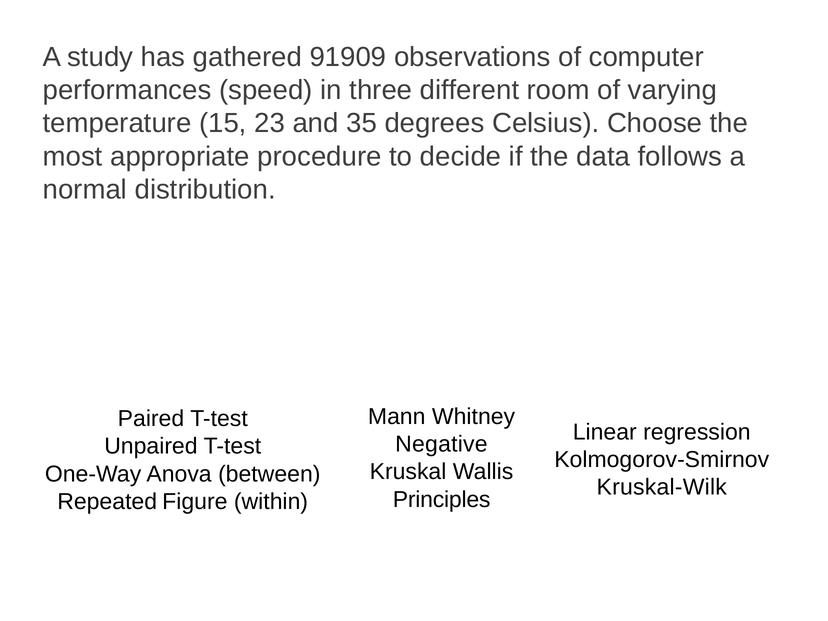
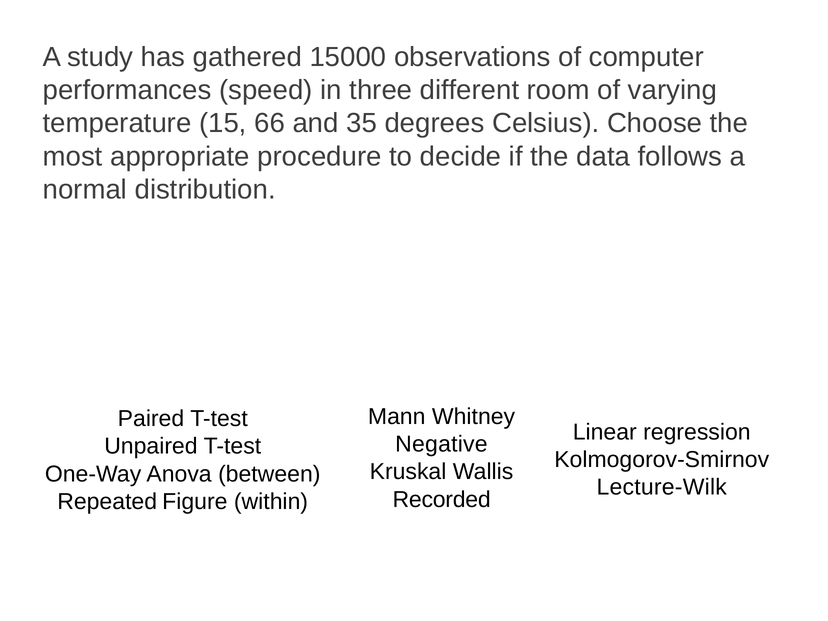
91909: 91909 -> 15000
23: 23 -> 66
Kruskal-Wilk: Kruskal-Wilk -> Lecture-Wilk
Principles: Principles -> Recorded
